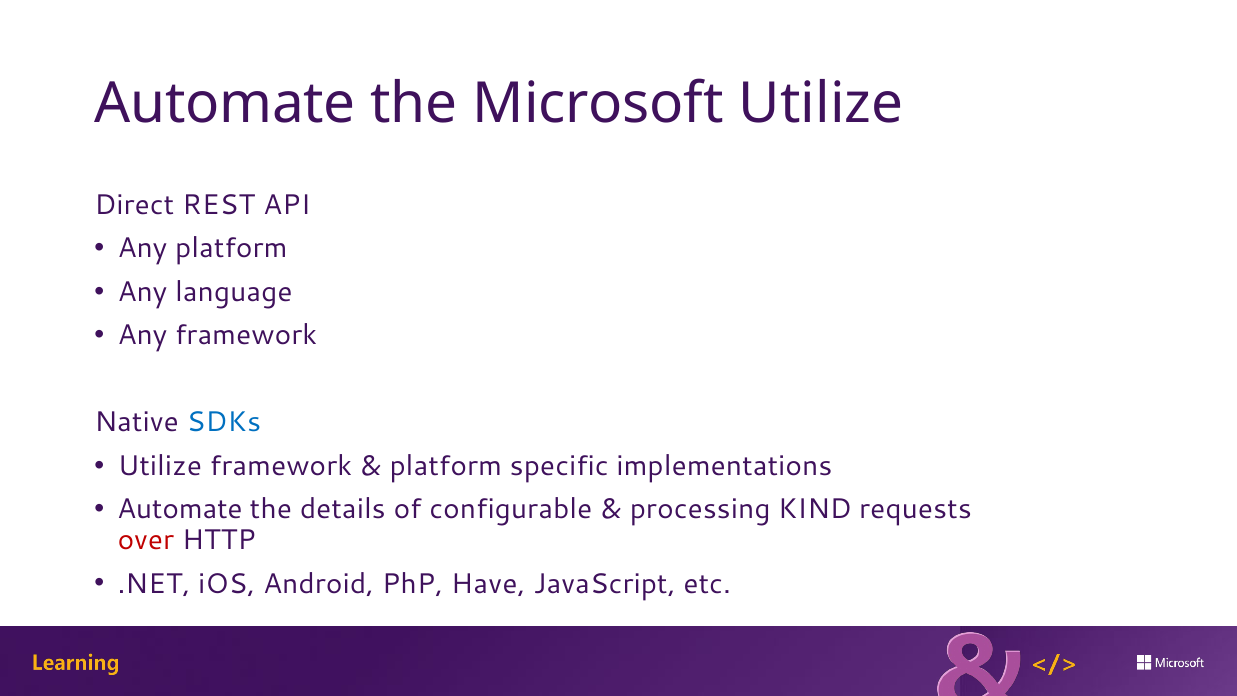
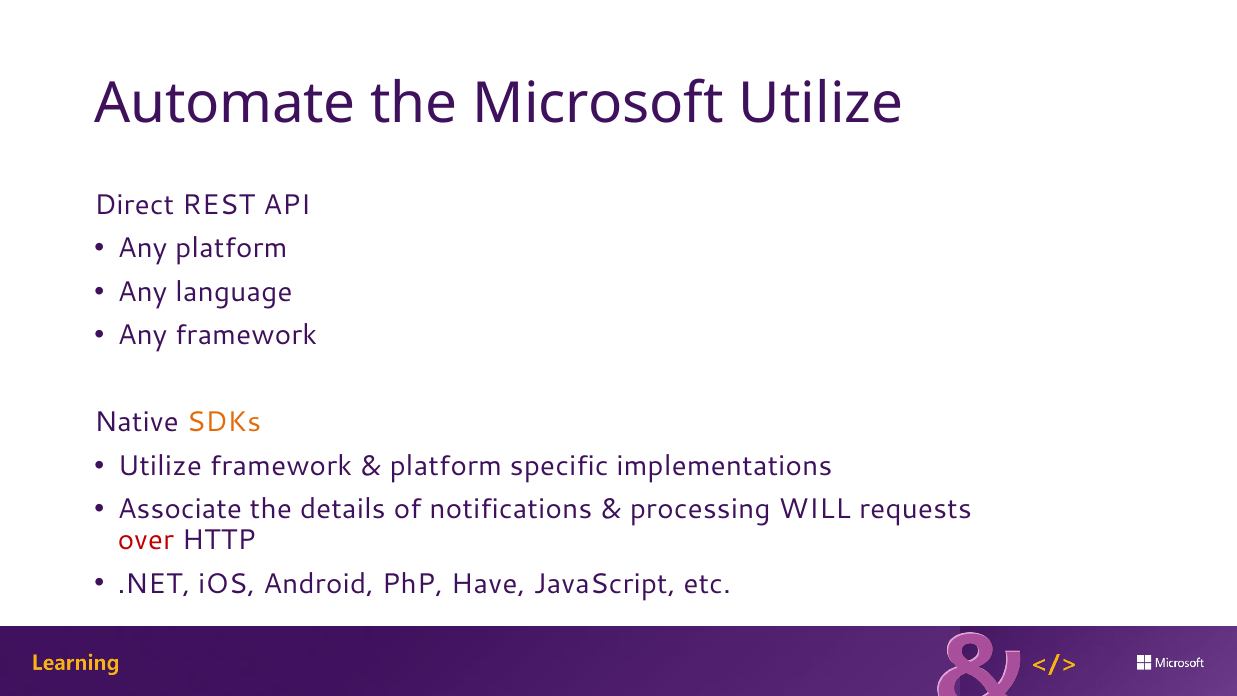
SDKs colour: blue -> orange
Automate at (180, 509): Automate -> Associate
configurable: configurable -> notifications
KIND: KIND -> WILL
